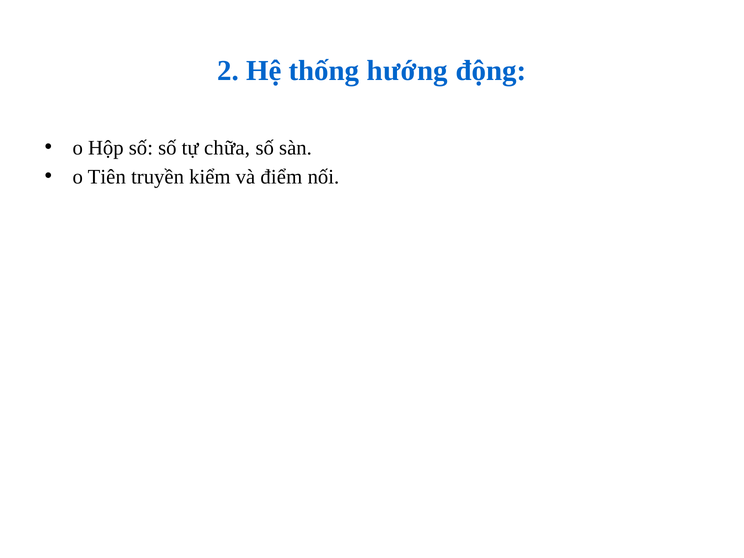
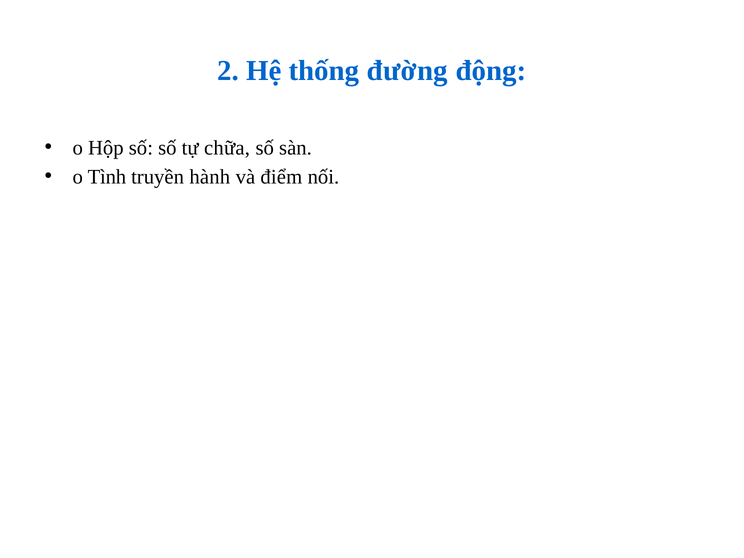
hướng: hướng -> đường
Tiên: Tiên -> Tình
kiểm: kiểm -> hành
